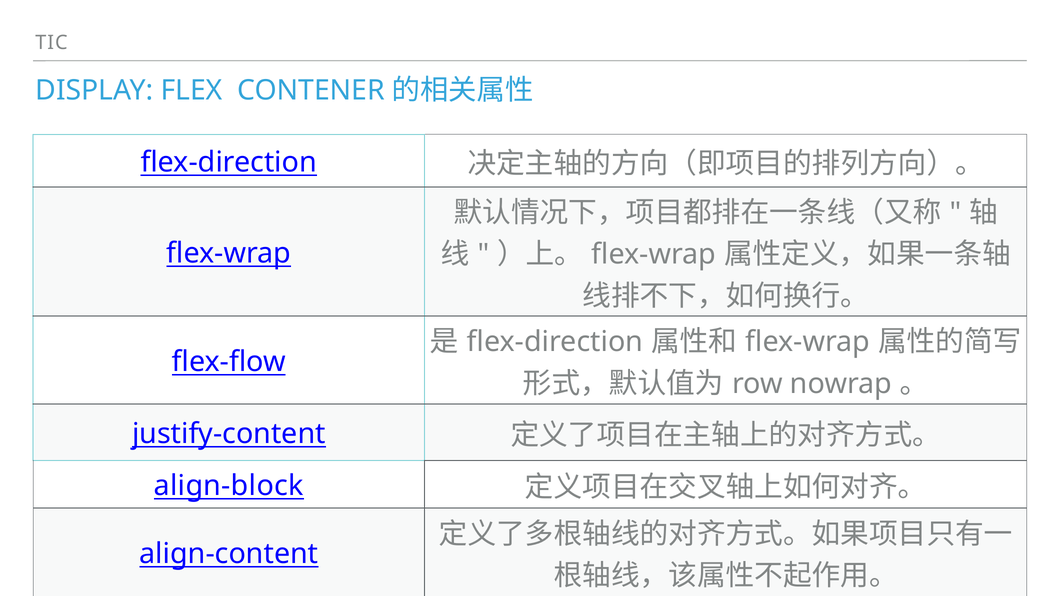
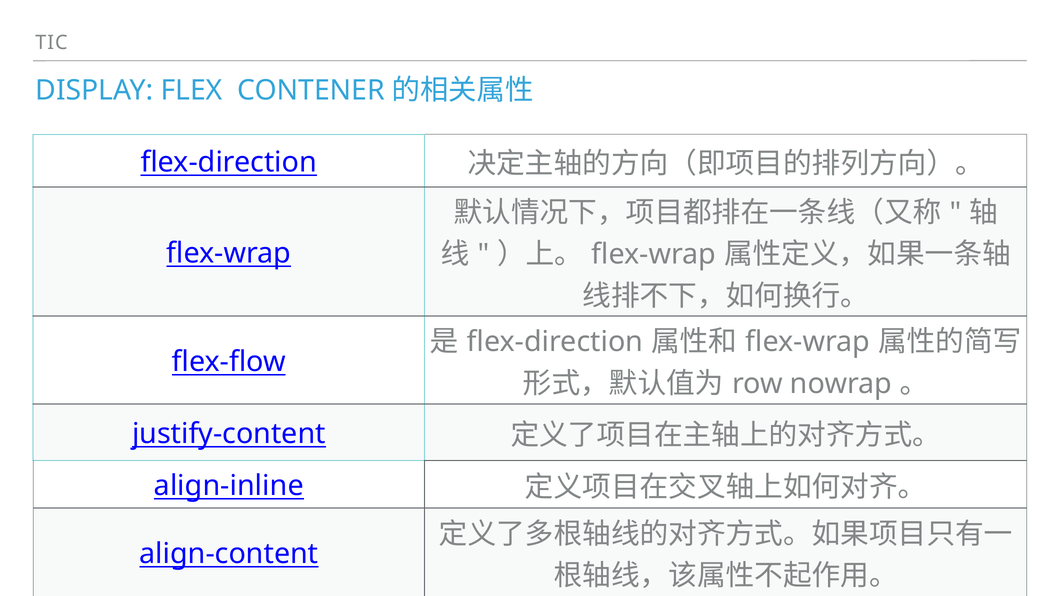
align-block: align-block -> align-inline
